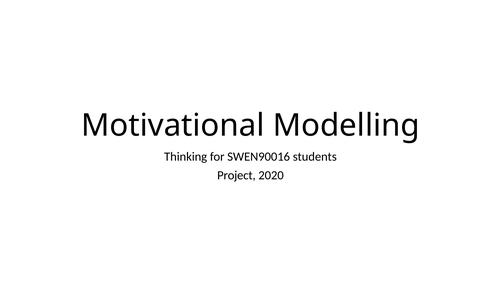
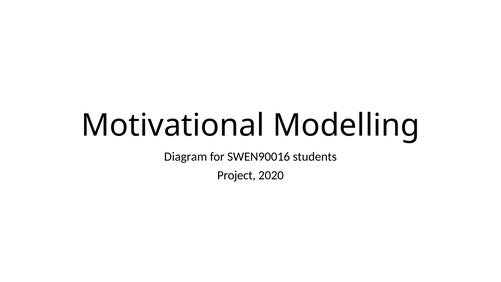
Thinking: Thinking -> Diagram
